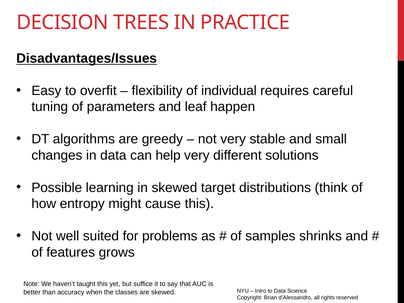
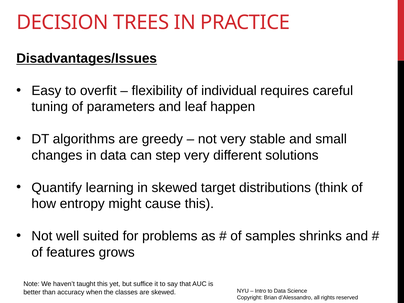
help: help -> step
Possible: Possible -> Quantify
